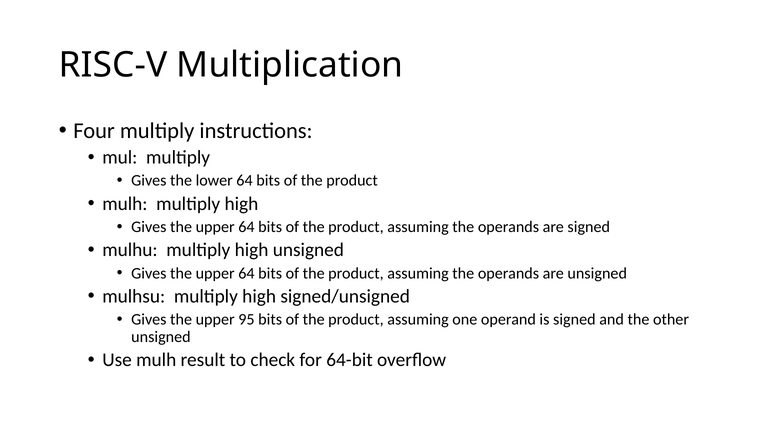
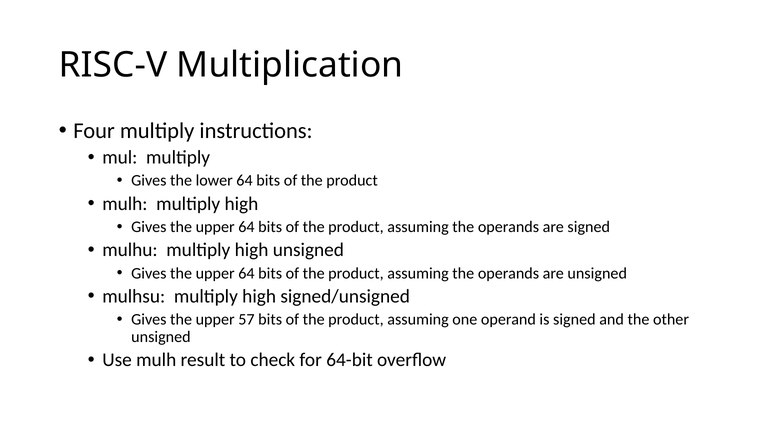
95: 95 -> 57
